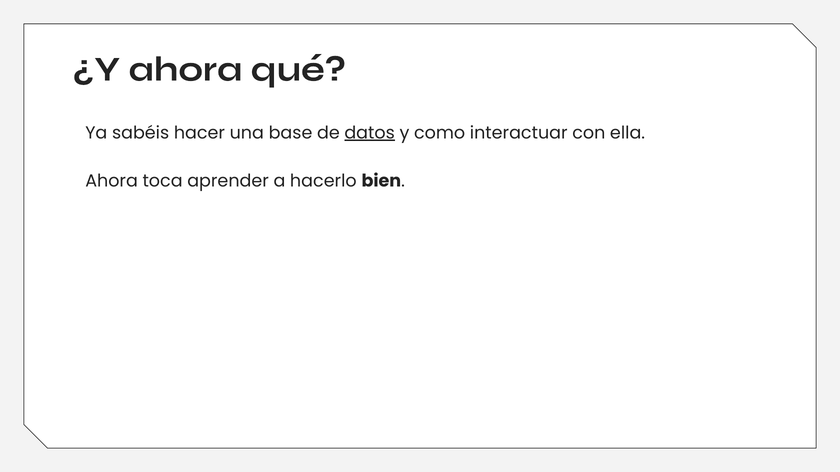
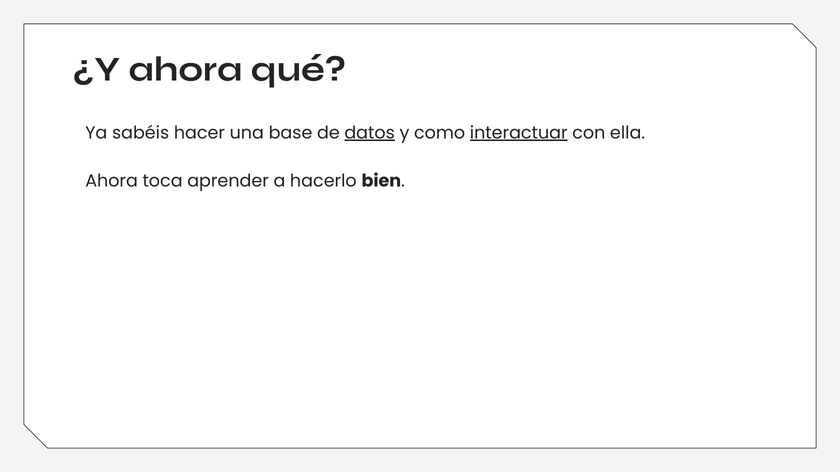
interactuar underline: none -> present
